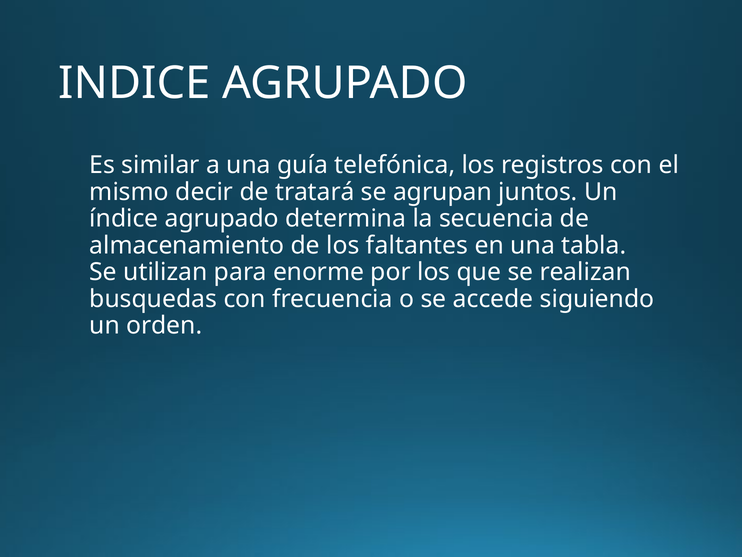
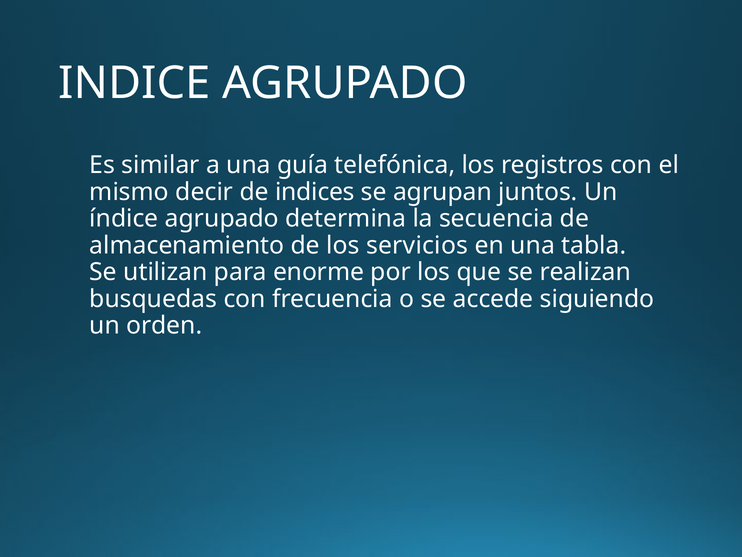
tratará: tratará -> indices
faltantes: faltantes -> servicios
